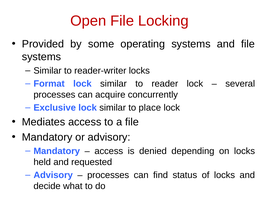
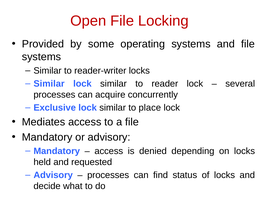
Format at (49, 84): Format -> Similar
